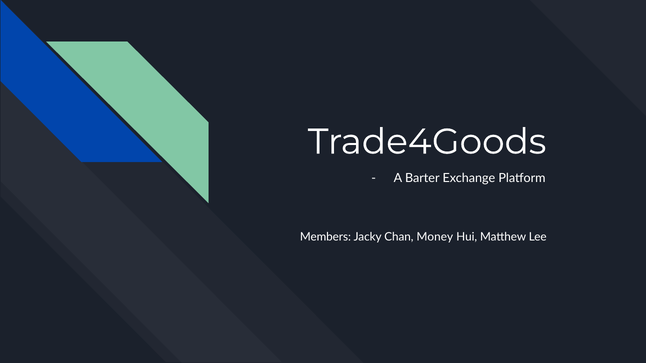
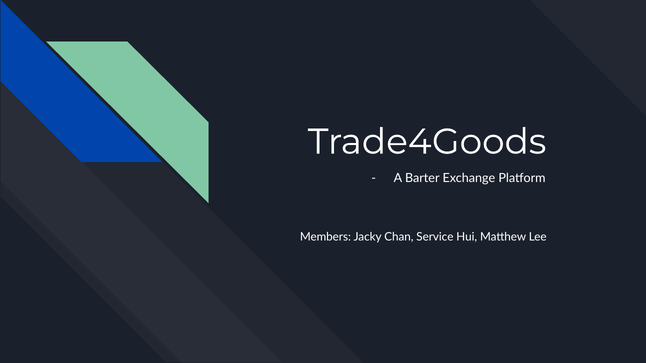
Money: Money -> Service
